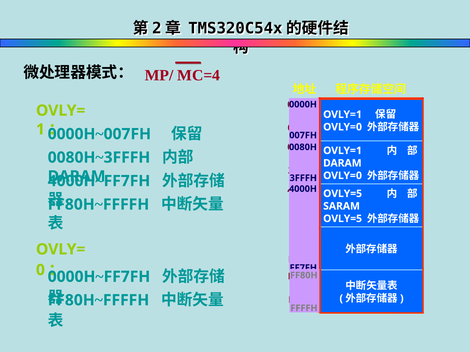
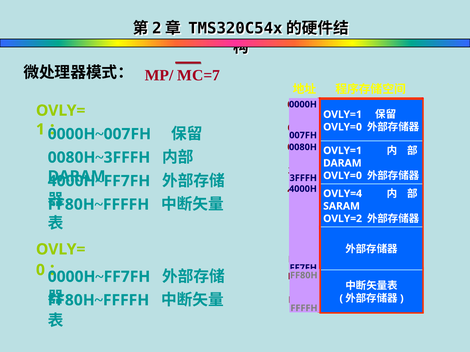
MC=4: MC=4 -> MC=7
OVLY=5 at (343, 194): OVLY=5 -> OVLY=4
OVLY=5 at (343, 219): OVLY=5 -> OVLY=2
